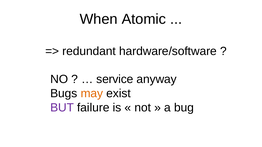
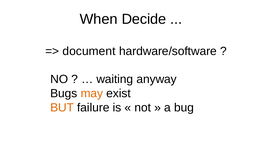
Atomic: Atomic -> Decide
redundant: redundant -> document
service: service -> waiting
BUT colour: purple -> orange
